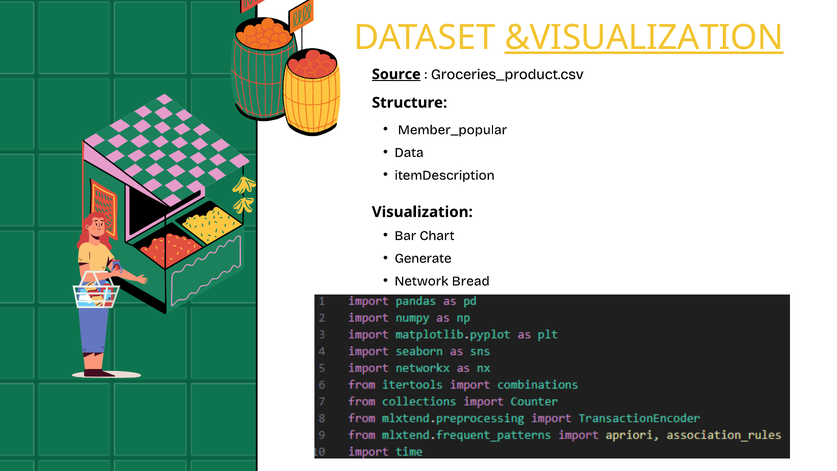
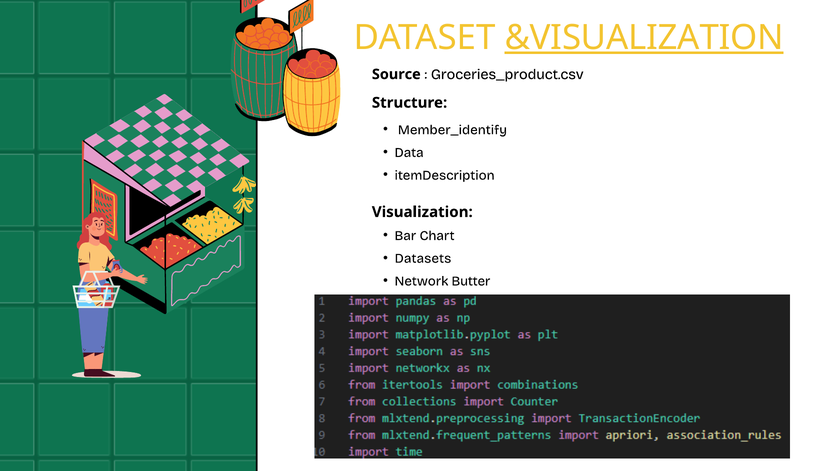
Source underline: present -> none
Member_popular: Member_popular -> Member_identify
Generate: Generate -> Datasets
Bread: Bread -> Butter
